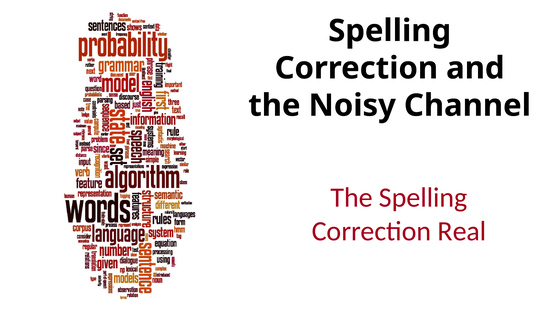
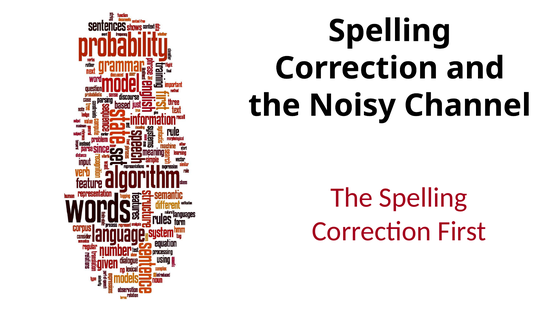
Real: Real -> First
